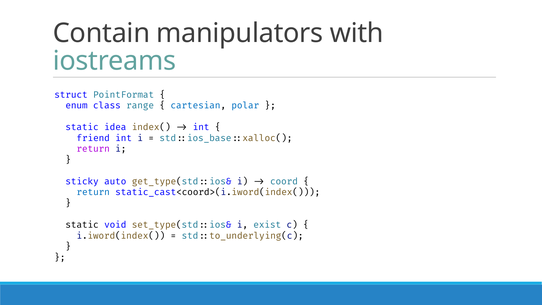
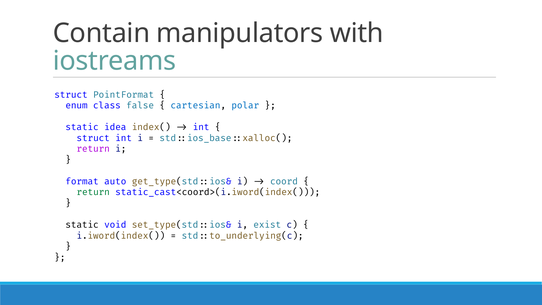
range: range -> false
friend at (93, 138): friend -> struct
sticky: sticky -> format
return at (93, 192) colour: blue -> green
